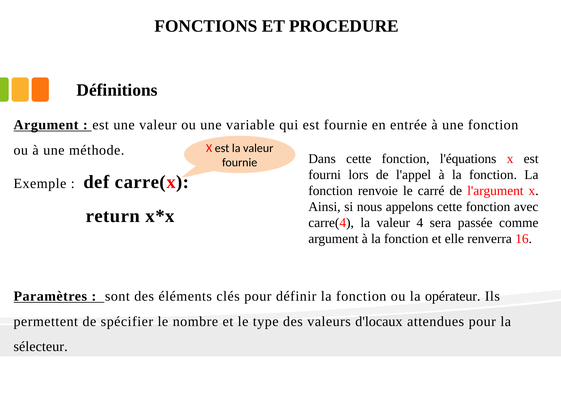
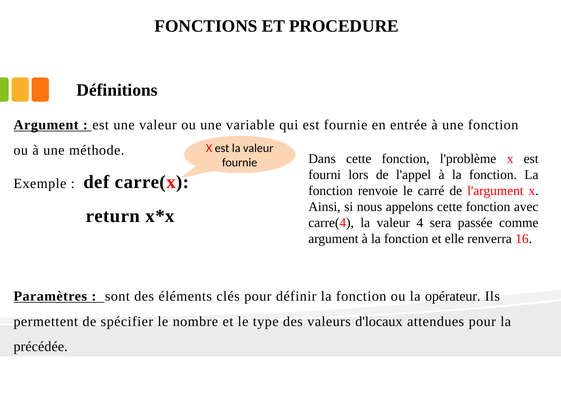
l'équations: l'équations -> l'problème
sélecteur: sélecteur -> précédée
